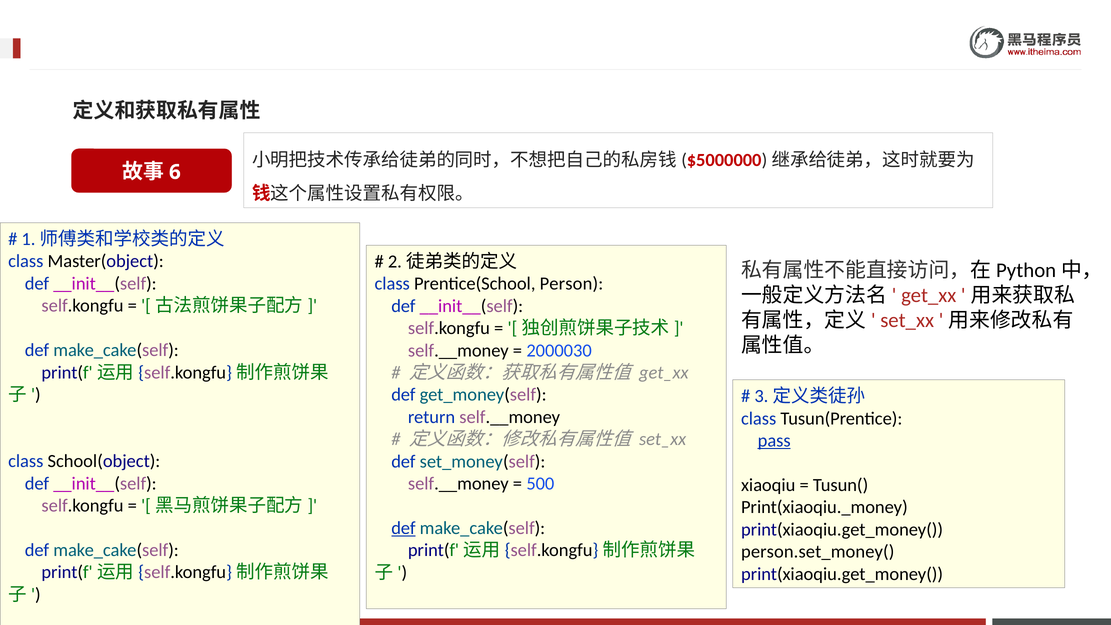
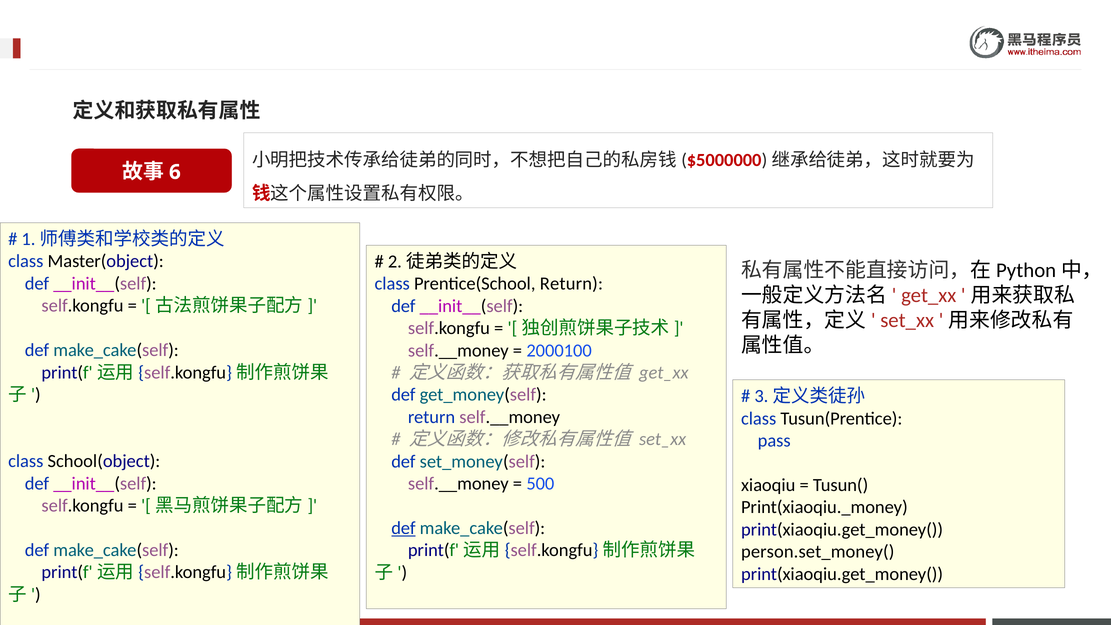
Prentice(School Person: Person -> Return
2000030: 2000030 -> 2000100
pass underline: present -> none
